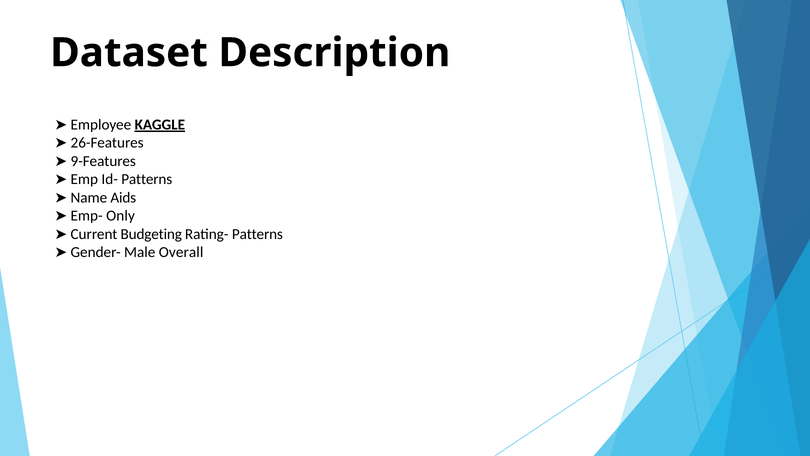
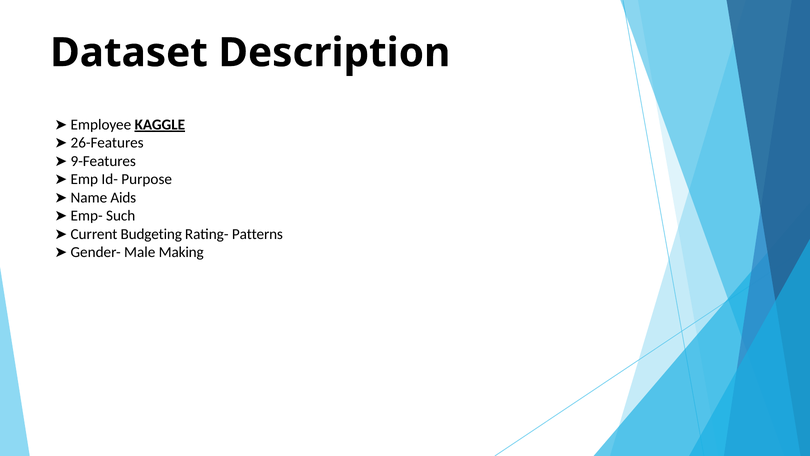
Id- Patterns: Patterns -> Purpose
Only: Only -> Such
Overall: Overall -> Making
